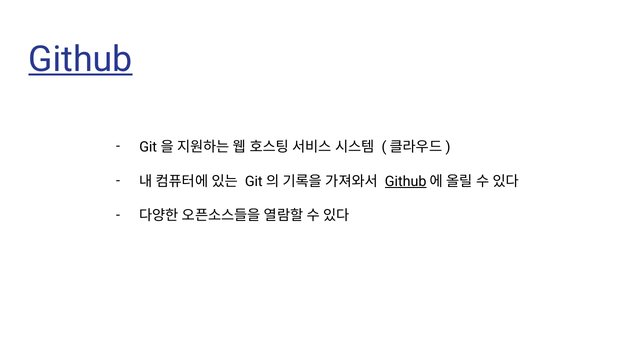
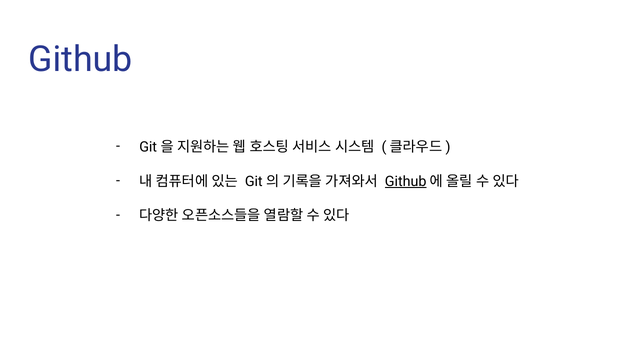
Github at (80, 59) underline: present -> none
